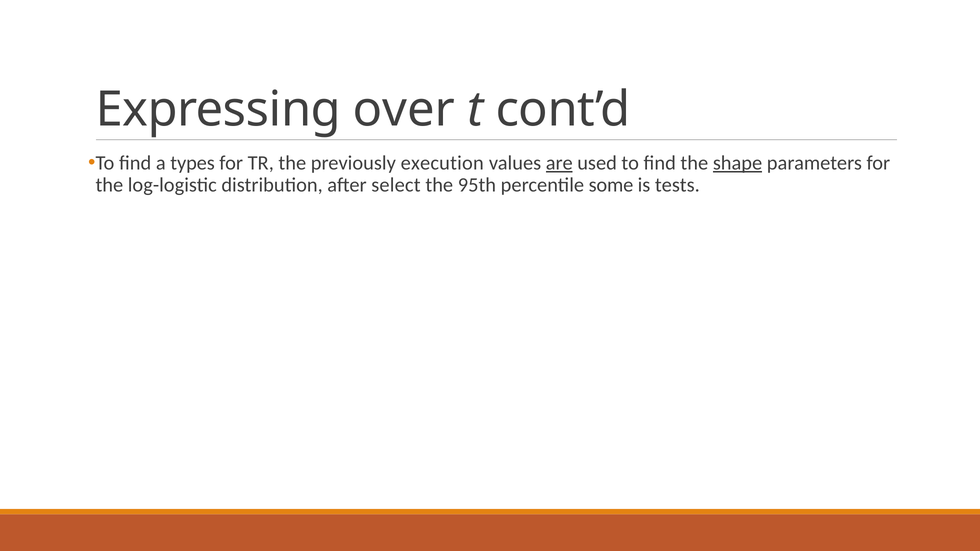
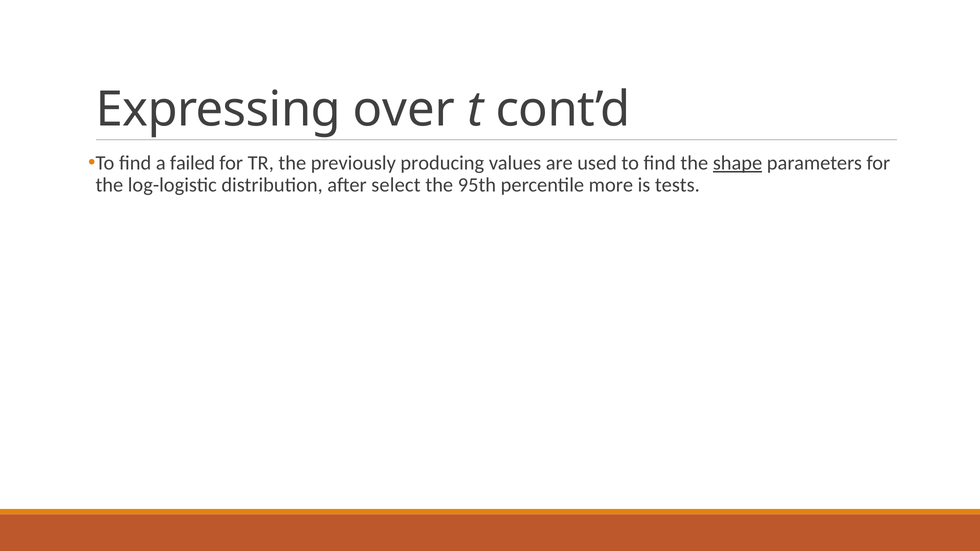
types: types -> failed
execution: execution -> producing
are underline: present -> none
some: some -> more
